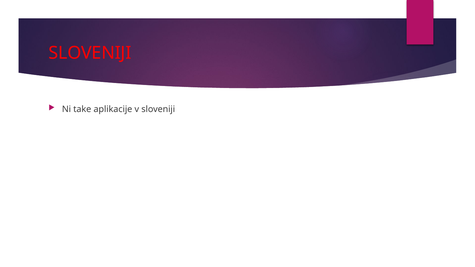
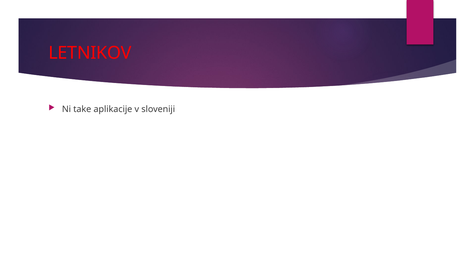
SLOVENIJI at (90, 53): SLOVENIJI -> LETNIKOV
